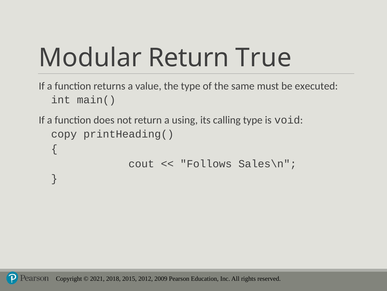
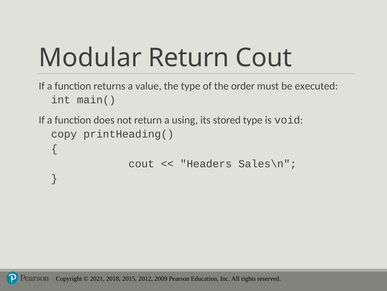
Return True: True -> Cout
same: same -> order
calling: calling -> stored
Follows: Follows -> Headers
